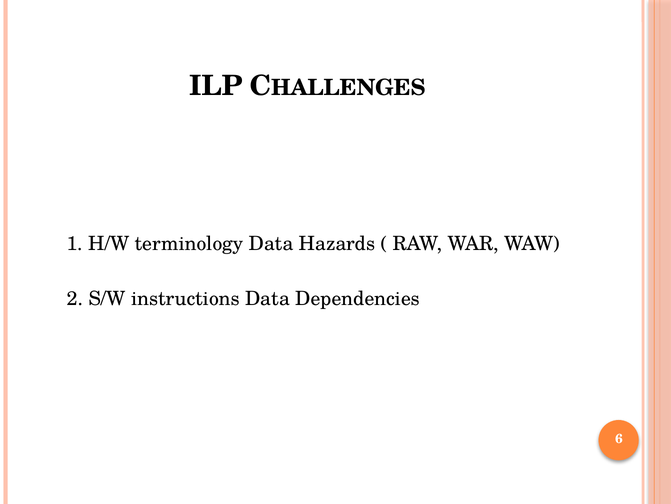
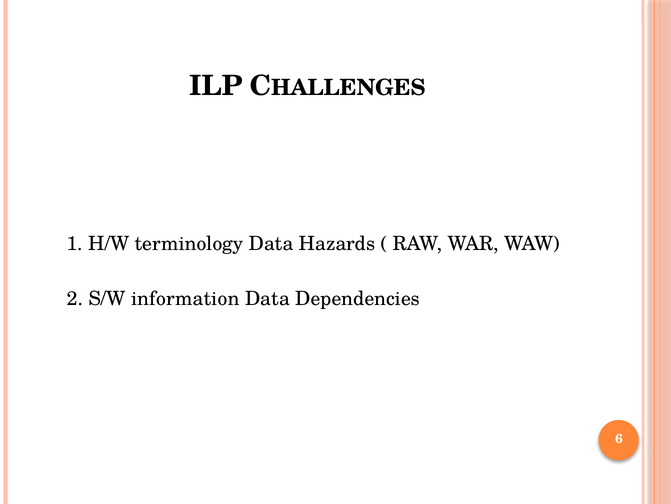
instructions: instructions -> information
